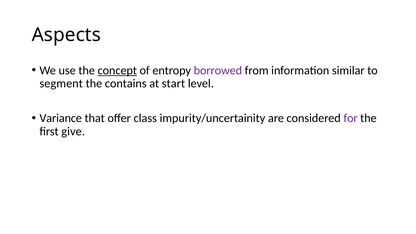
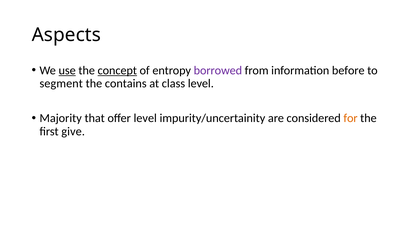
use underline: none -> present
similar: similar -> before
start: start -> class
Variance: Variance -> Majority
offer class: class -> level
for colour: purple -> orange
